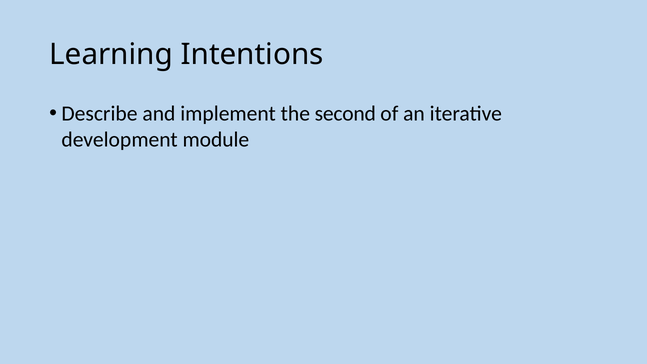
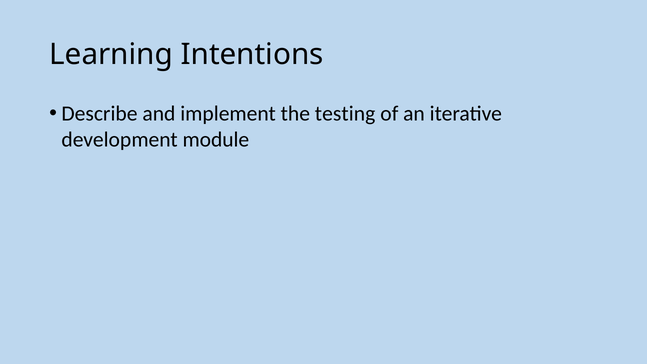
second: second -> testing
